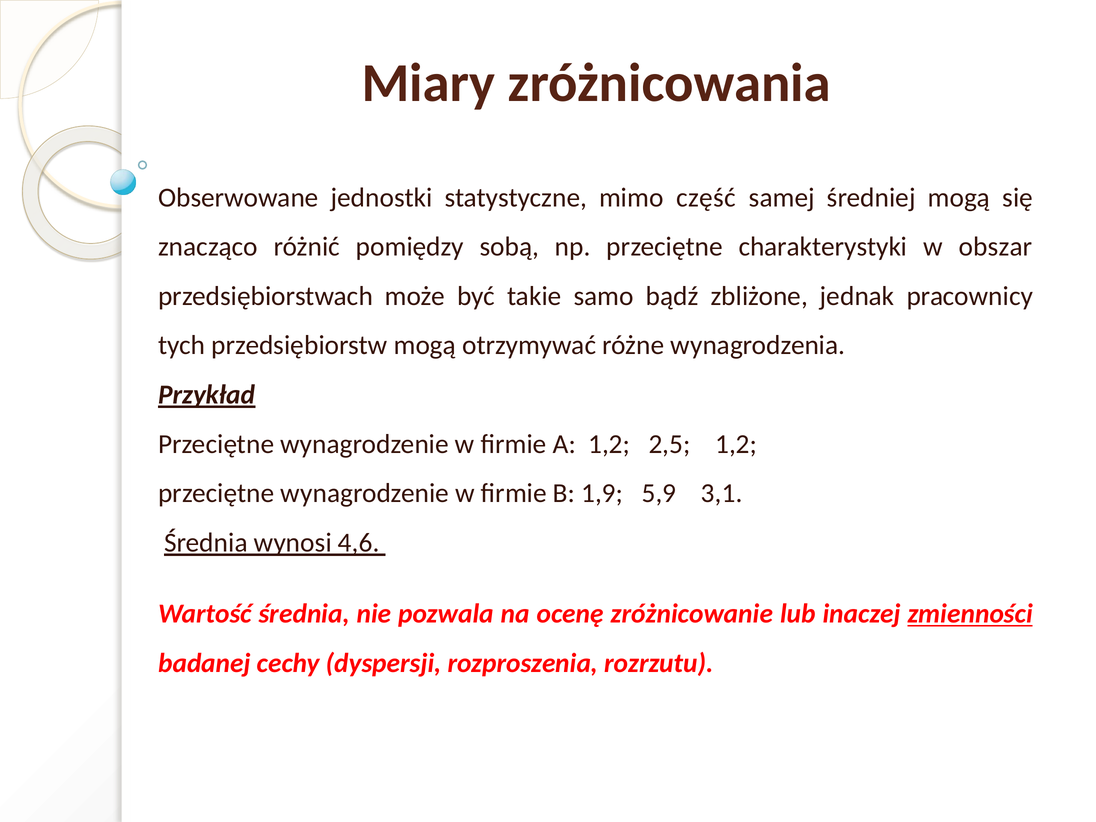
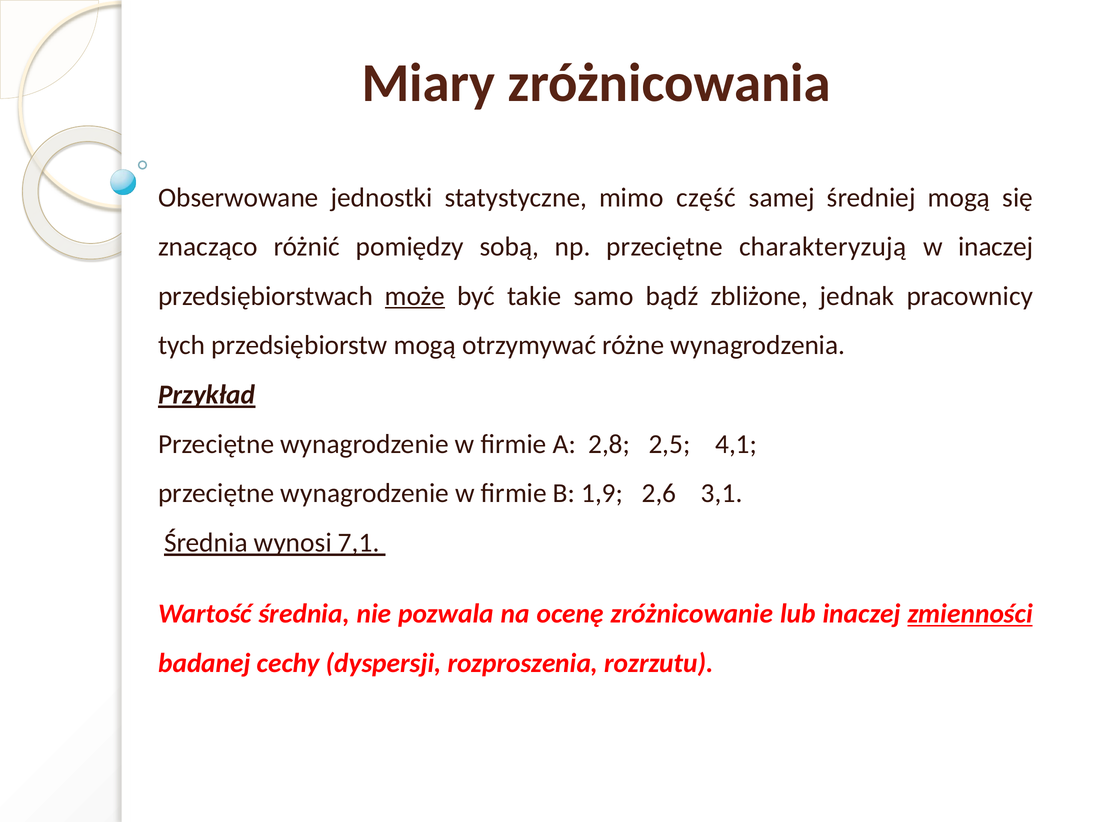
charakterystyki: charakterystyki -> charakteryzują
w obszar: obszar -> inaczej
może underline: none -> present
A 1,2: 1,2 -> 2,8
2,5 1,2: 1,2 -> 4,1
5,9: 5,9 -> 2,6
4,6: 4,6 -> 7,1
